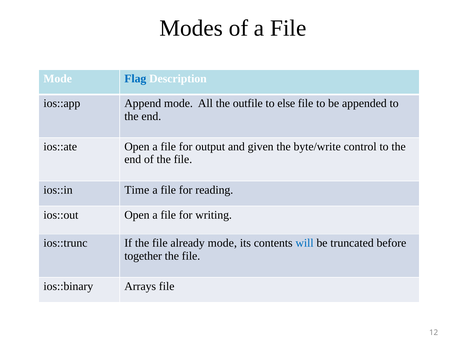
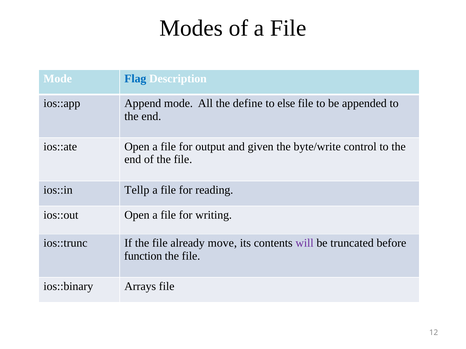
outfile: outfile -> define
Time: Time -> Tellp
already mode: mode -> move
will colour: blue -> purple
together: together -> function
